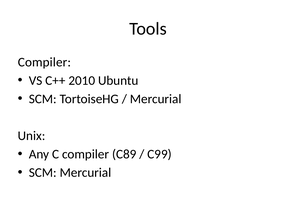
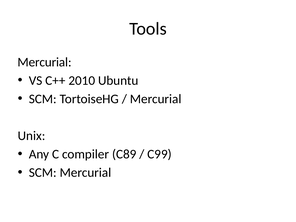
Compiler at (44, 62): Compiler -> Mercurial
